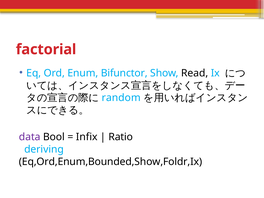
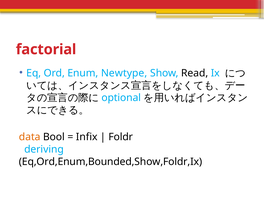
Bifunctor: Bifunctor -> Newtype
random: random -> optional
data colour: purple -> orange
Ratio: Ratio -> Foldr
